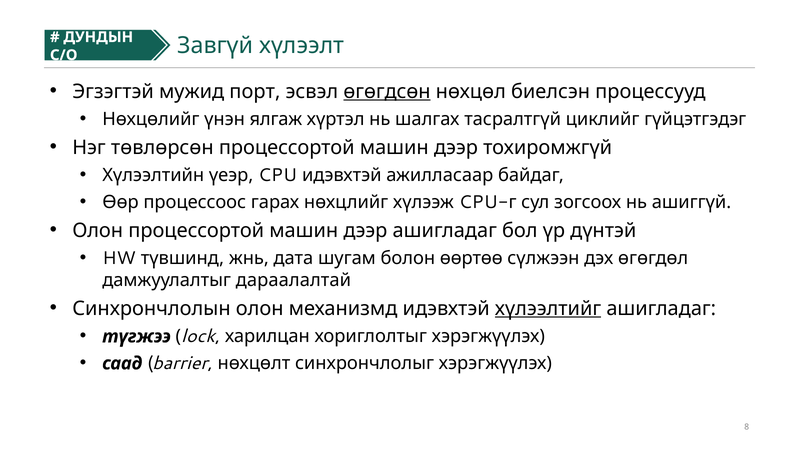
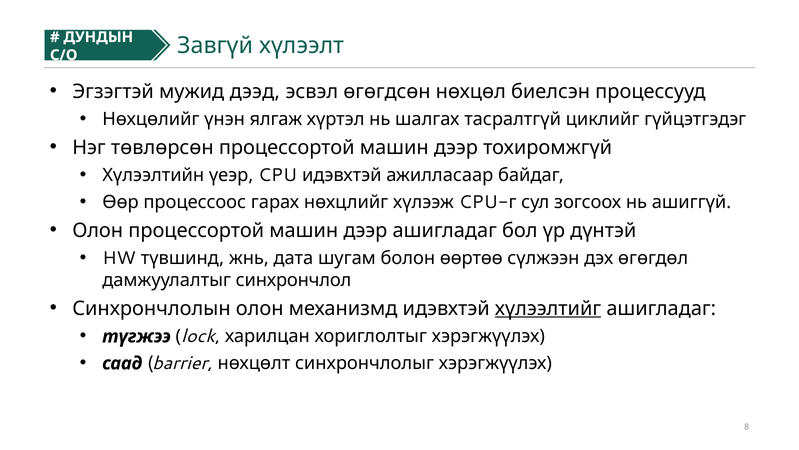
порт: порт -> дээд
өгөгдсөн underline: present -> none
дараалалтай: дараалалтай -> синхрончлол
